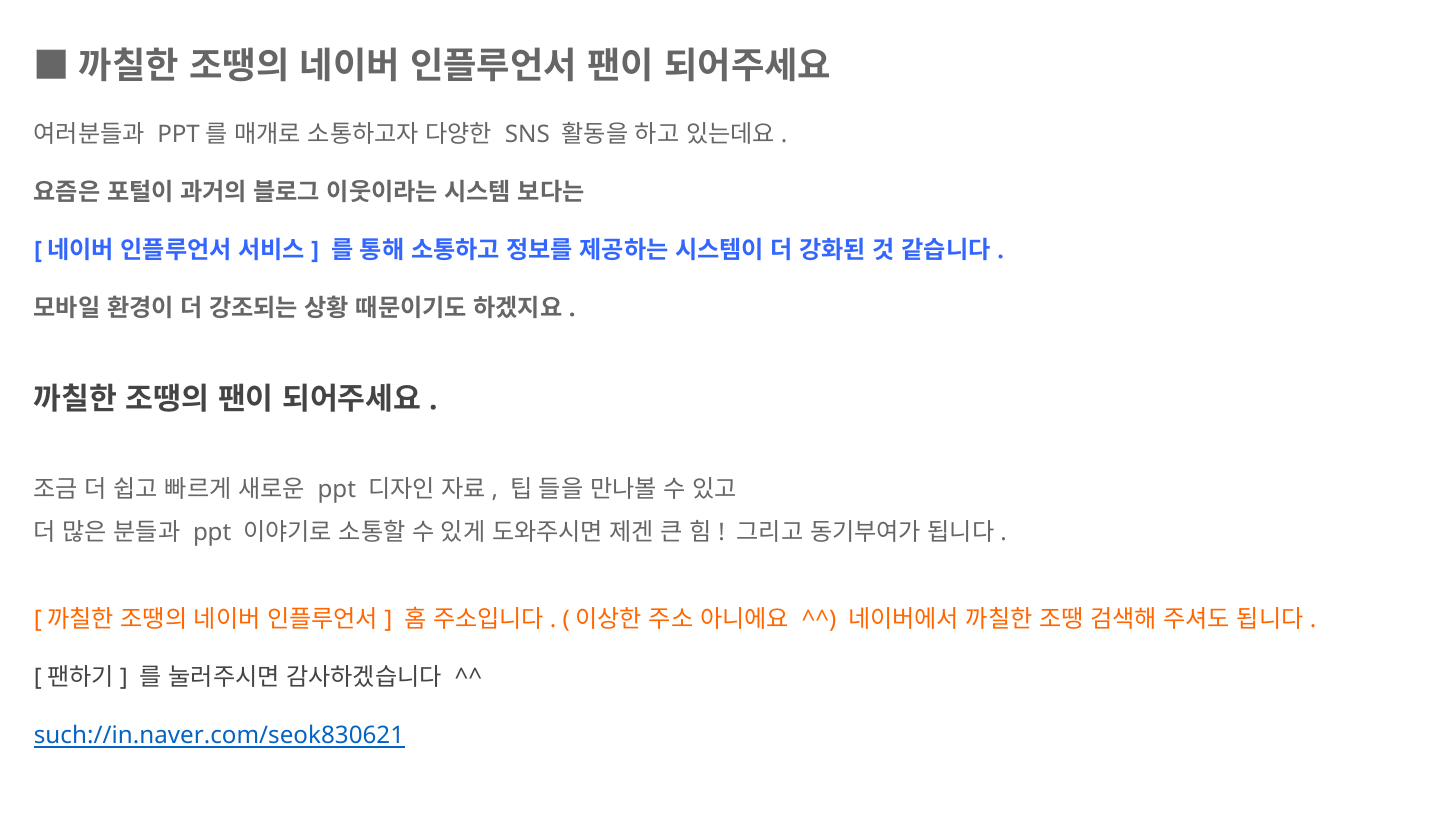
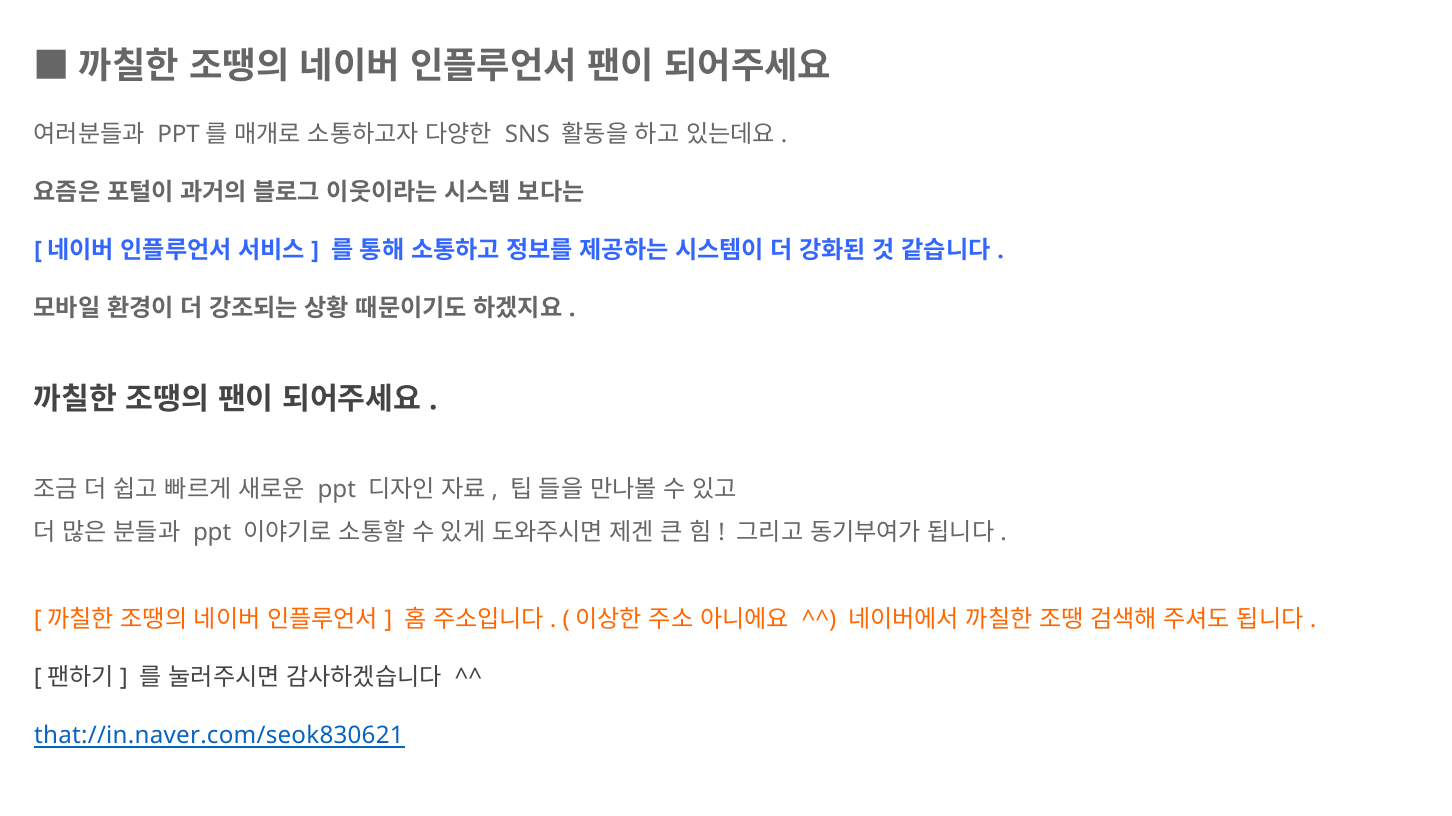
such://in.naver.com/seok830621: such://in.naver.com/seok830621 -> that://in.naver.com/seok830621
